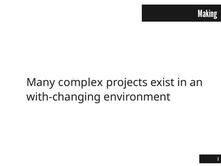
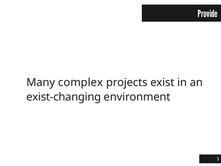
Making: Making -> Provide
with-changing: with-changing -> exist-changing
